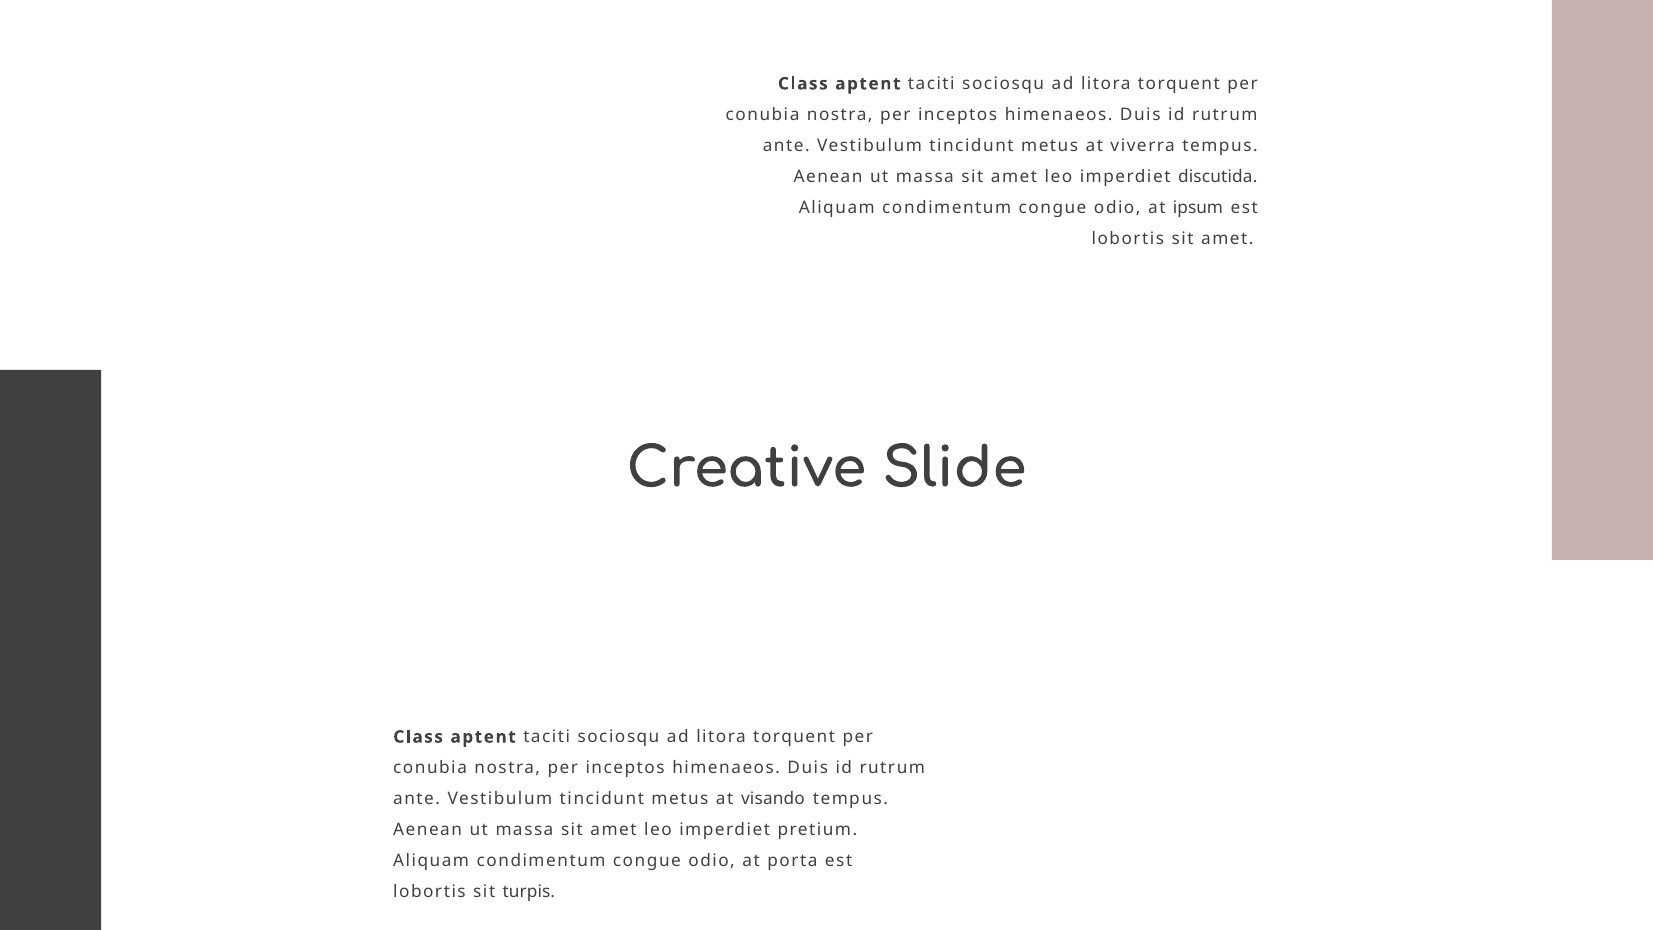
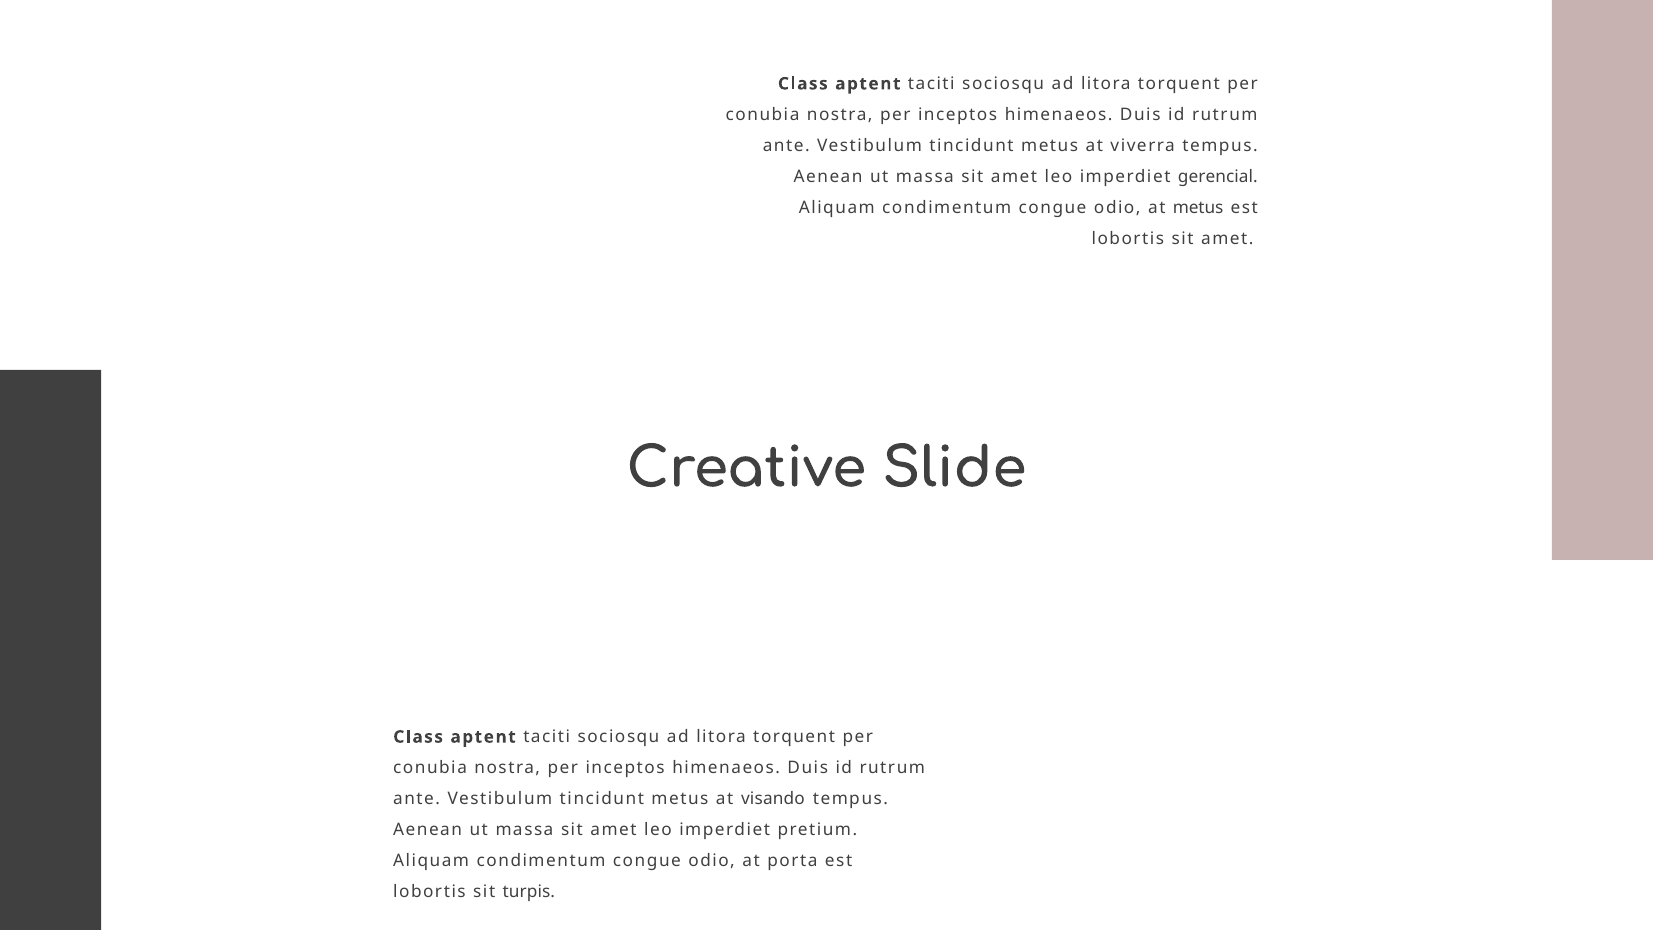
discutida: discutida -> gerencial
at ipsum: ipsum -> metus
